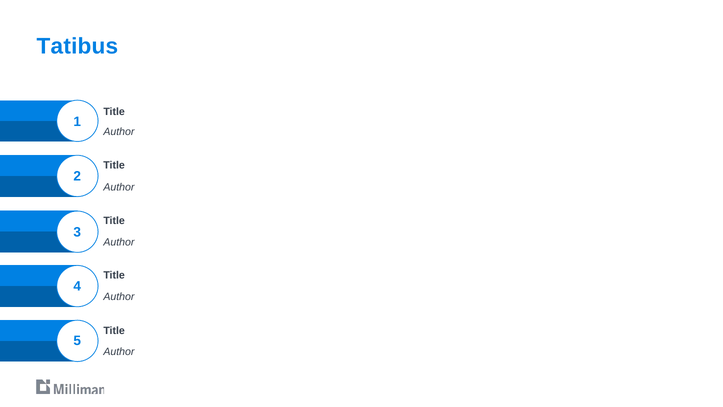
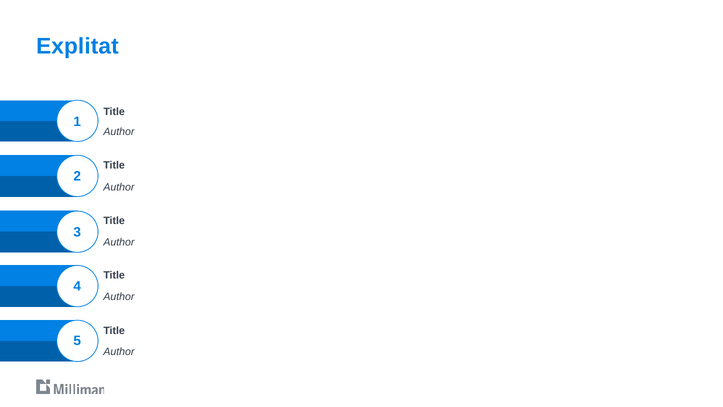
Tatibus: Tatibus -> Explitat
